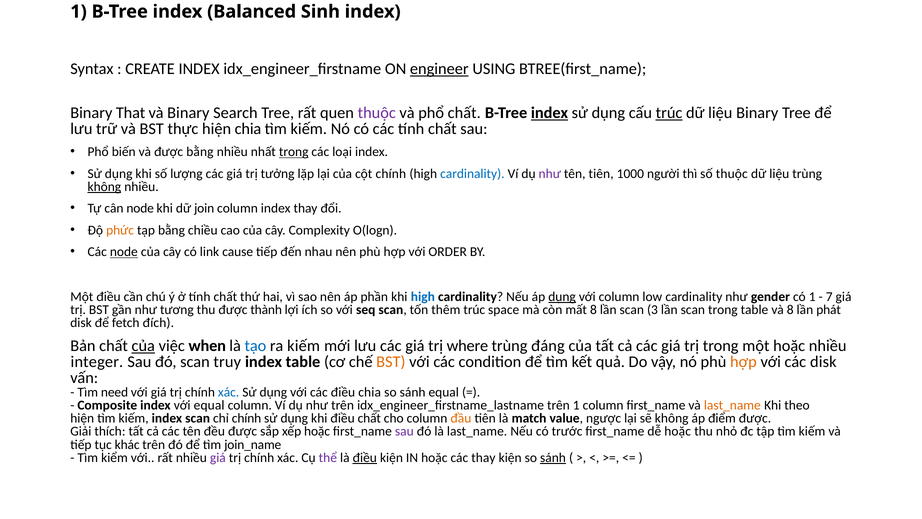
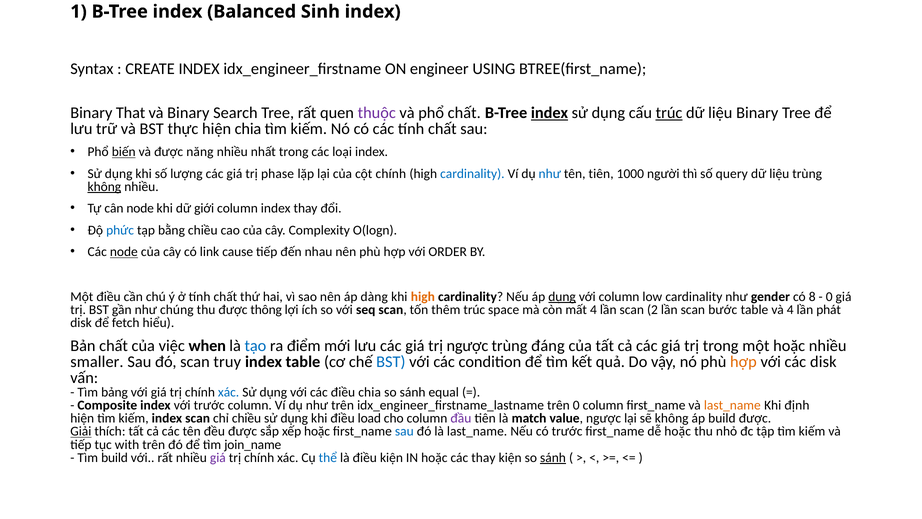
engineer underline: present -> none
biến underline: none -> present
được bằng: bằng -> năng
trong at (294, 152) underline: present -> none
tưởng: tưởng -> phase
như at (550, 174) colour: purple -> blue
số thuộc: thuộc -> query
join: join -> giới
phức colour: orange -> blue
phần: phần -> dàng
high at (423, 297) colour: blue -> orange
có 1: 1 -> 8
7 at (829, 297): 7 -> 0
tương: tương -> chúng
thành: thành -> thông
mất 8: 8 -> 4
3: 3 -> 2
scan trong: trong -> bước
và 8: 8 -> 4
đích: đích -> hiểu
của at (143, 346) underline: present -> none
ra kiếm: kiếm -> điểm
trị where: where -> ngược
integer: integer -> smaller
BST at (391, 362) colour: orange -> blue
need: need -> bảng
với equal: equal -> trước
trên 1: 1 -> 0
theo: theo -> định
chỉ chính: chính -> chiều
điều chất: chất -> load
đầu colour: orange -> purple
áp điểm: điểm -> build
Giải underline: none -> present
sau at (404, 431) colour: purple -> blue
khác: khác -> with
Tìm kiểm: kiểm -> build
thể colour: purple -> blue
điều at (365, 457) underline: present -> none
